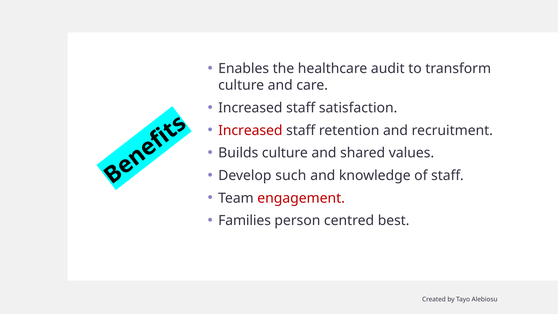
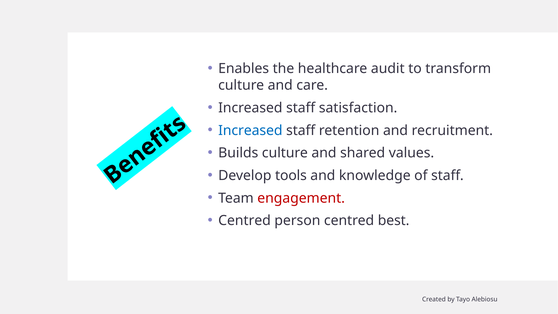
Increased at (250, 130) colour: red -> blue
such: such -> tools
Families at (245, 221): Families -> Centred
